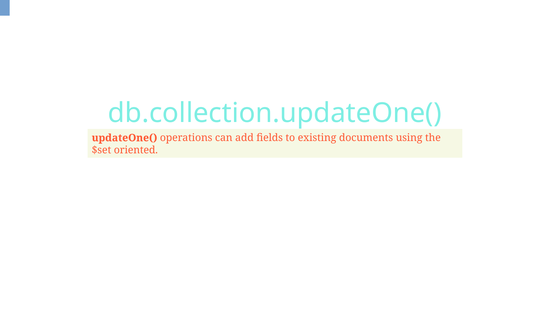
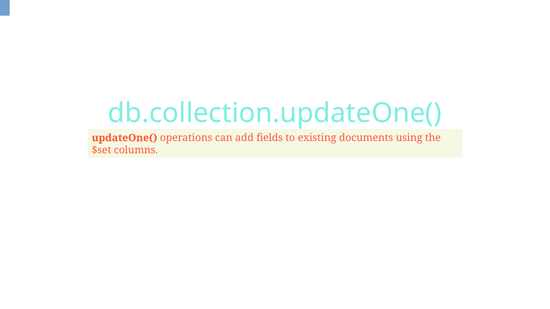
oriented: oriented -> columns
